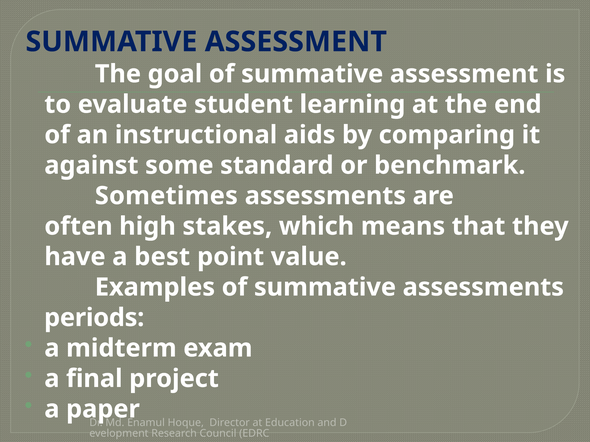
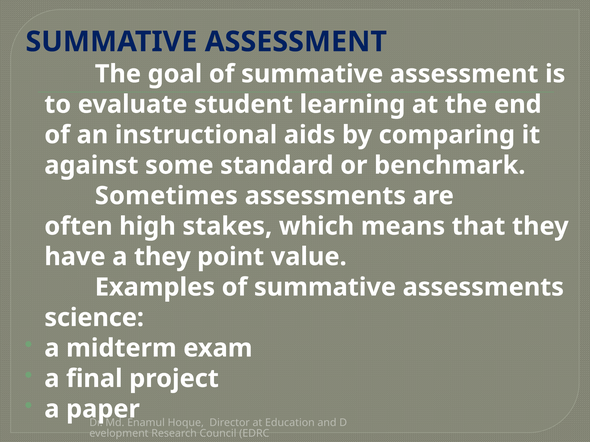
a best: best -> they
periods: periods -> science
